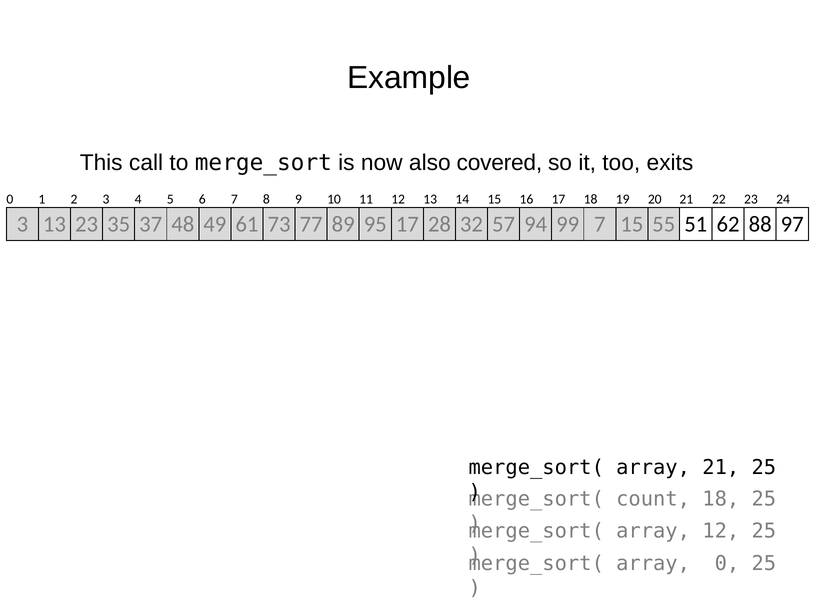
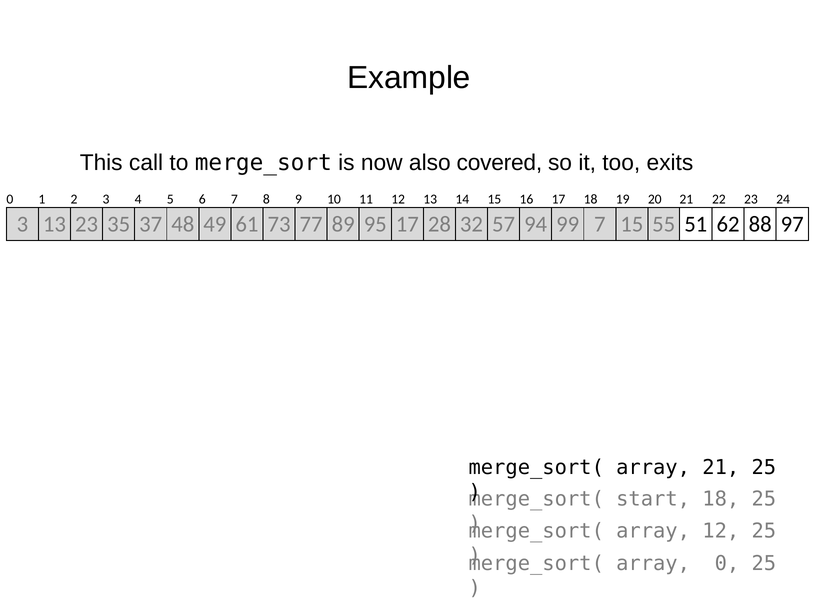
count: count -> start
